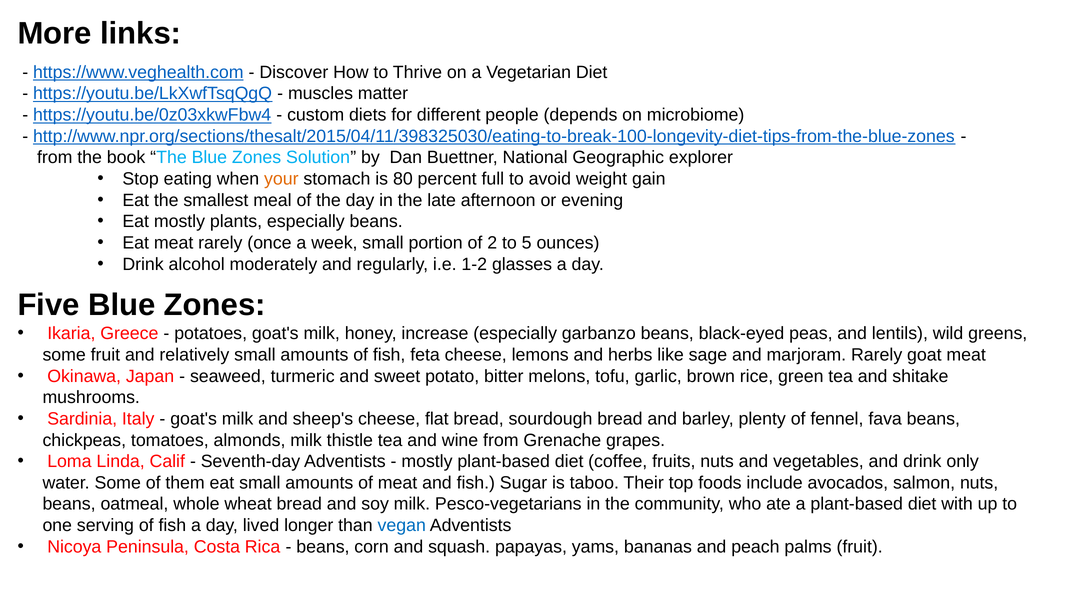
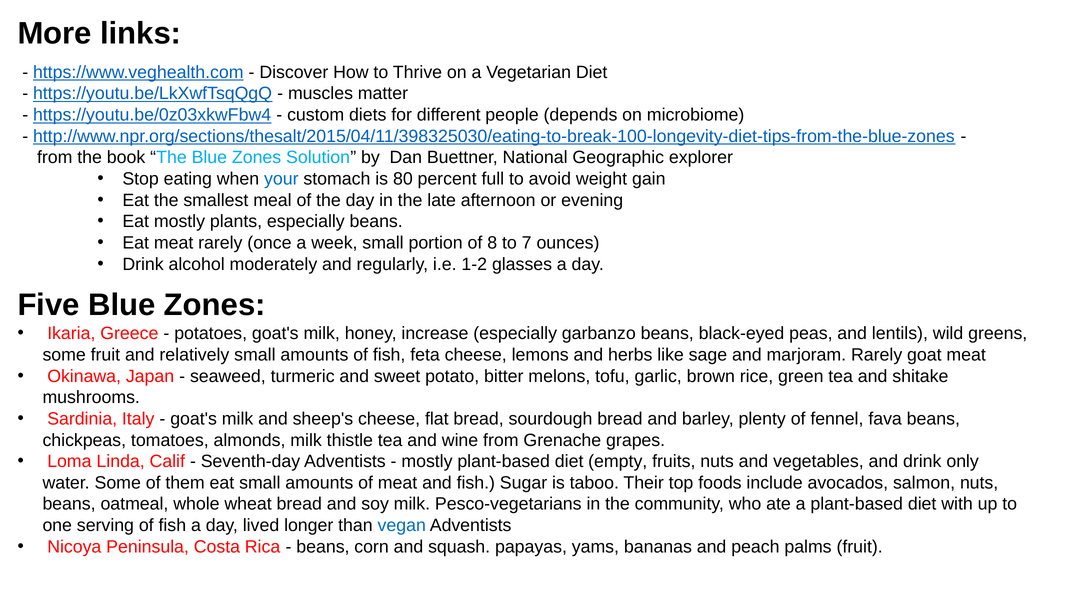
your colour: orange -> blue
2: 2 -> 8
5: 5 -> 7
coffee: coffee -> empty
